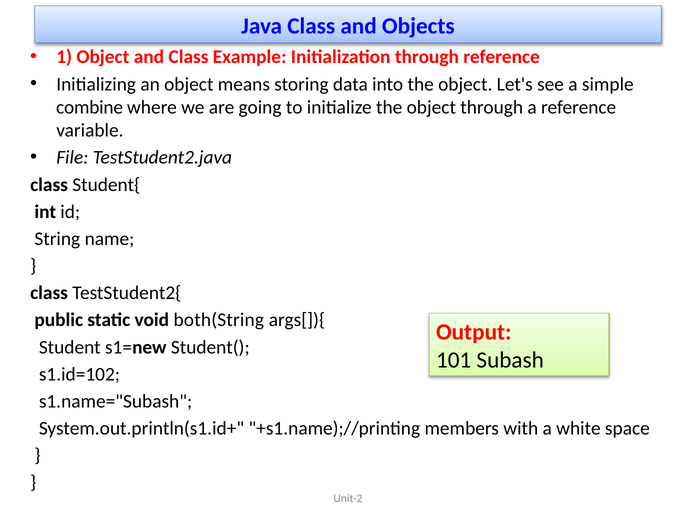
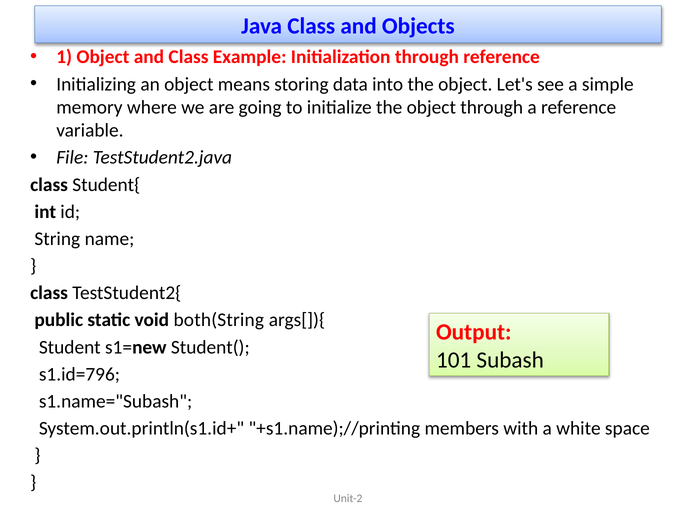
combine: combine -> memory
s1.id=102: s1.id=102 -> s1.id=796
